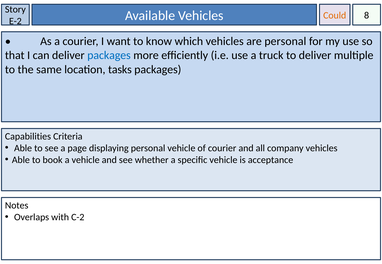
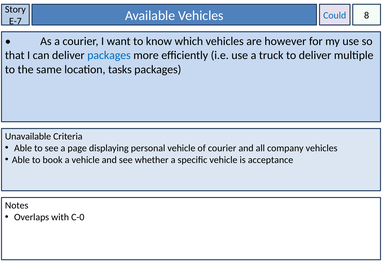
Could colour: orange -> blue
E-2: E-2 -> E-7
are personal: personal -> however
Capabilities: Capabilities -> Unavailable
C-2: C-2 -> C-0
